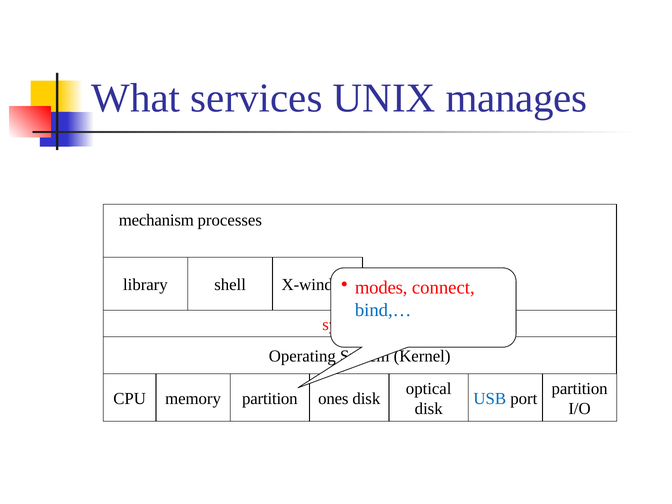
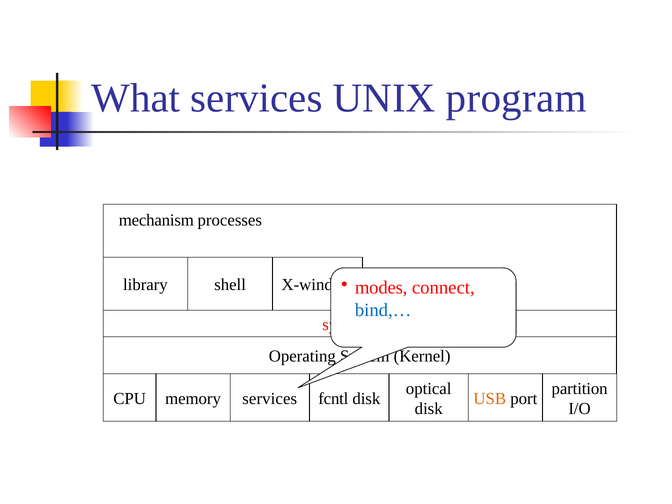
manages: manages -> program
ones: ones -> fcntl
USB colour: blue -> orange
partition at (270, 399): partition -> services
